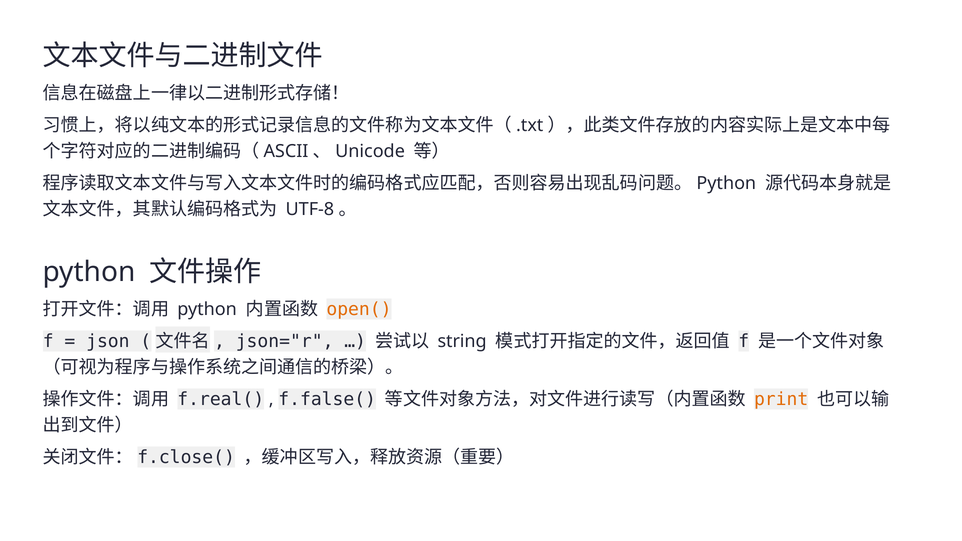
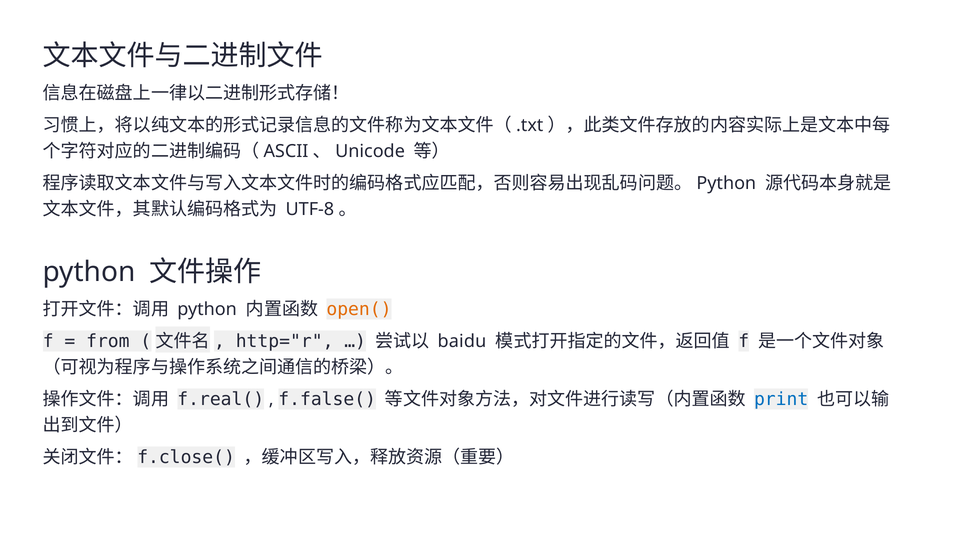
json: json -> from
json="r: json="r -> http="r
string: string -> baidu
print colour: orange -> blue
